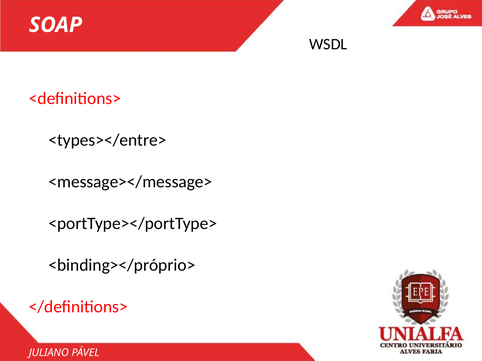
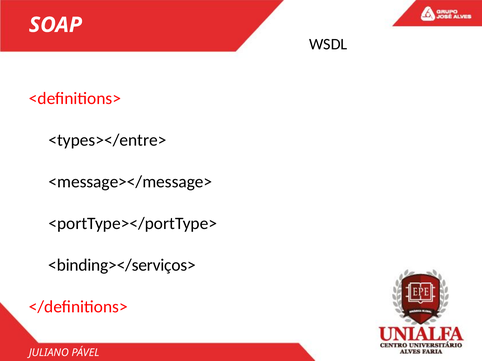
<binding></próprio>: <binding></próprio> -> <binding></serviços>
